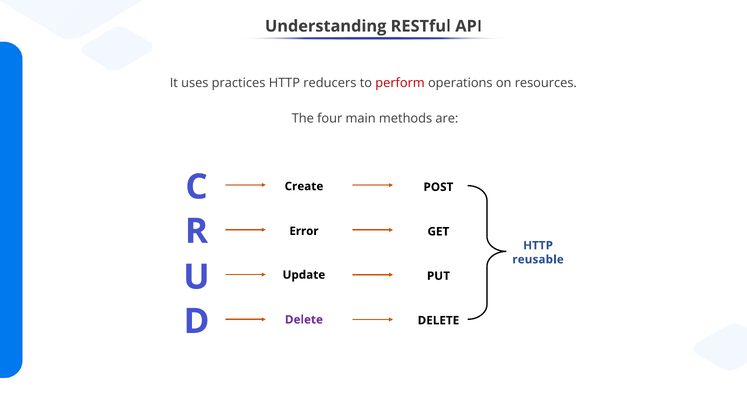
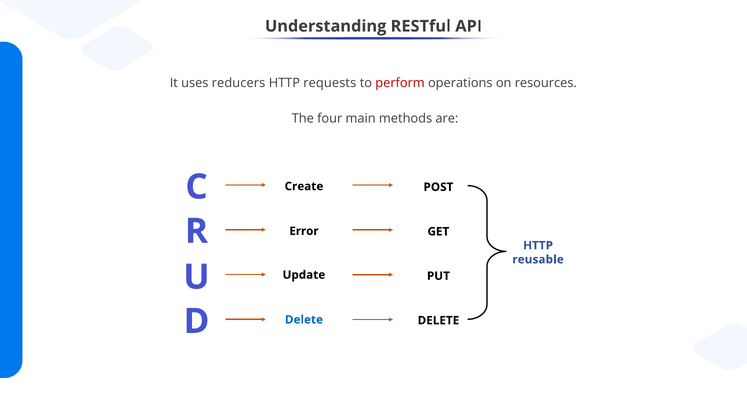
practices: practices -> reducers
reducers: reducers -> requests
Delete at (304, 320) colour: purple -> blue
